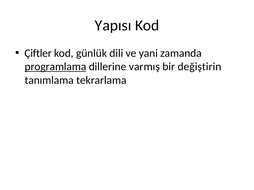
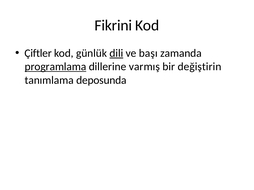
Yapısı: Yapısı -> Fikrini
dili underline: none -> present
yani: yani -> başı
tekrarlama: tekrarlama -> deposunda
